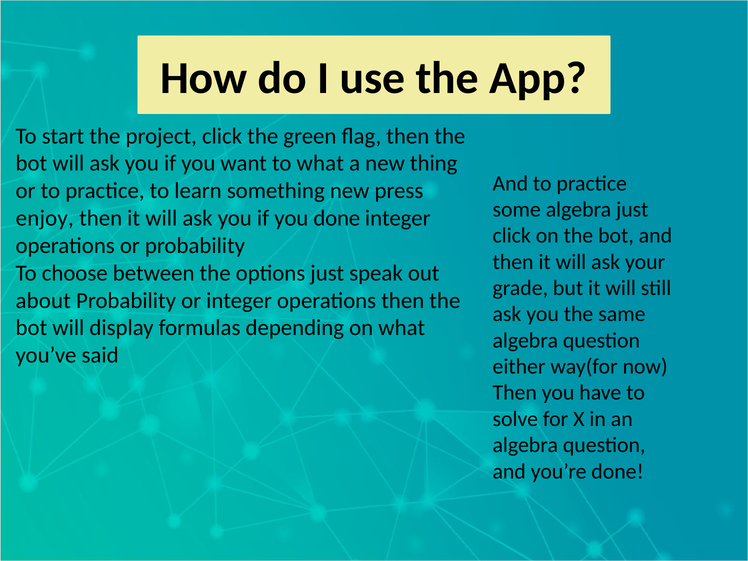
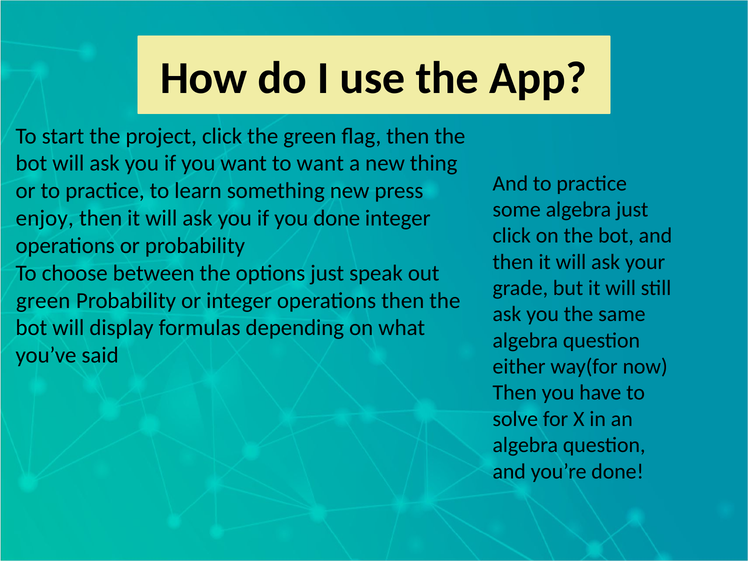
to what: what -> want
about at (43, 301): about -> green
